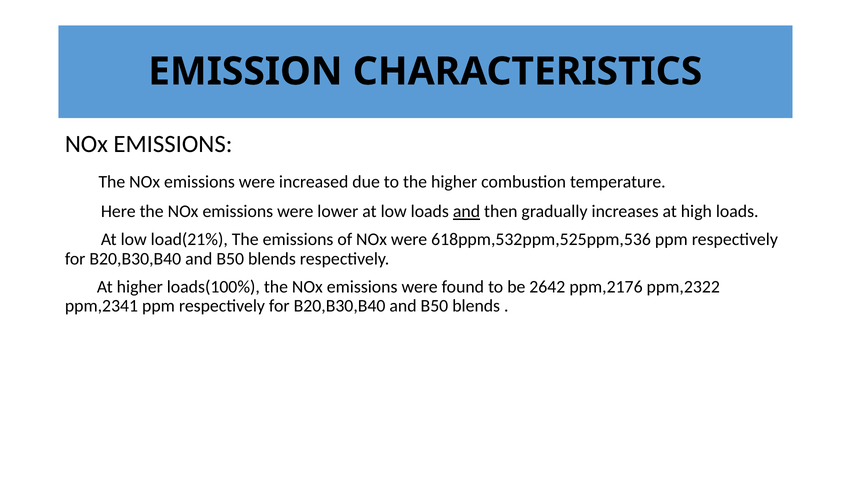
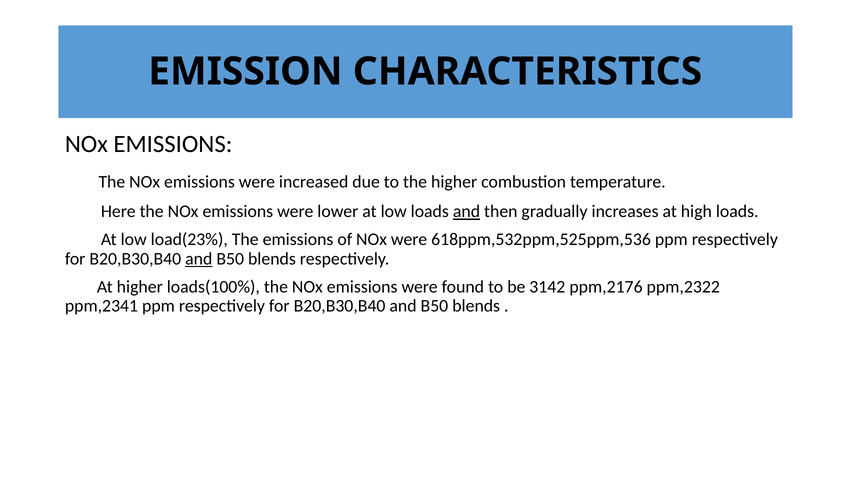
load(21%: load(21% -> load(23%
and at (199, 259) underline: none -> present
2642: 2642 -> 3142
